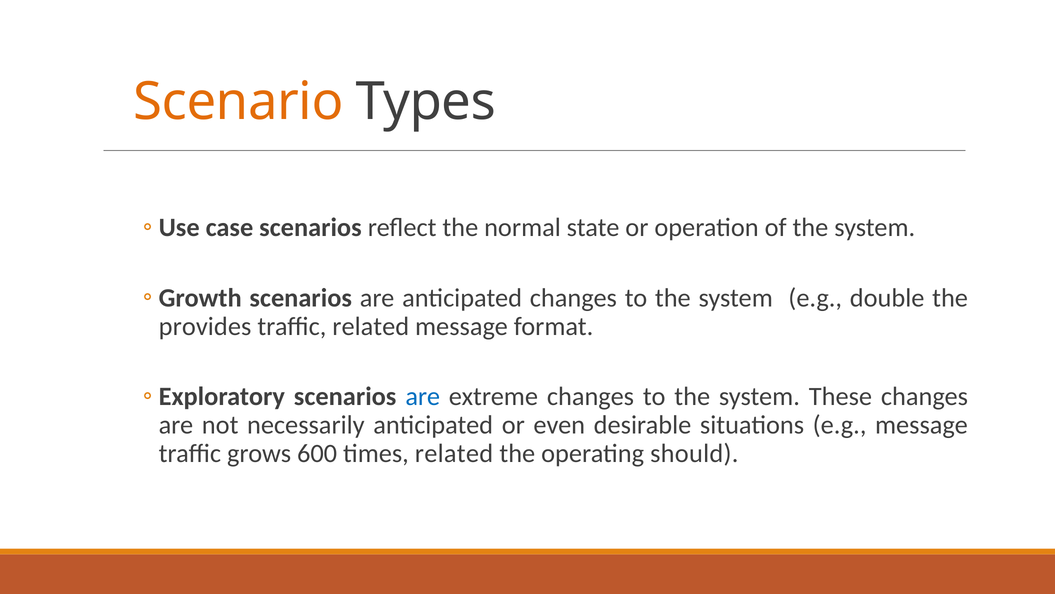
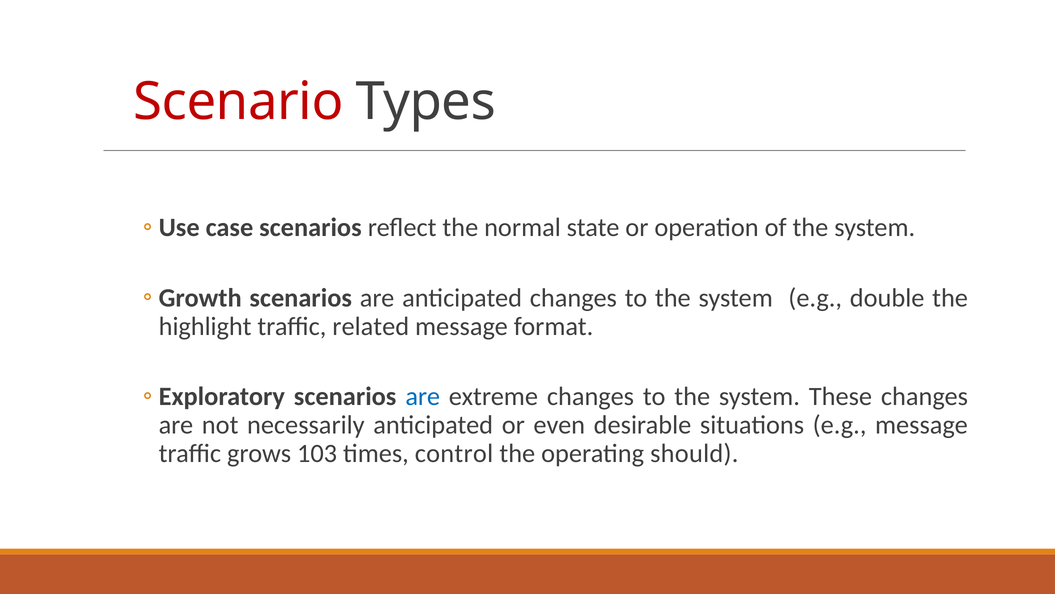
Scenario colour: orange -> red
provides: provides -> highlight
600: 600 -> 103
times related: related -> control
